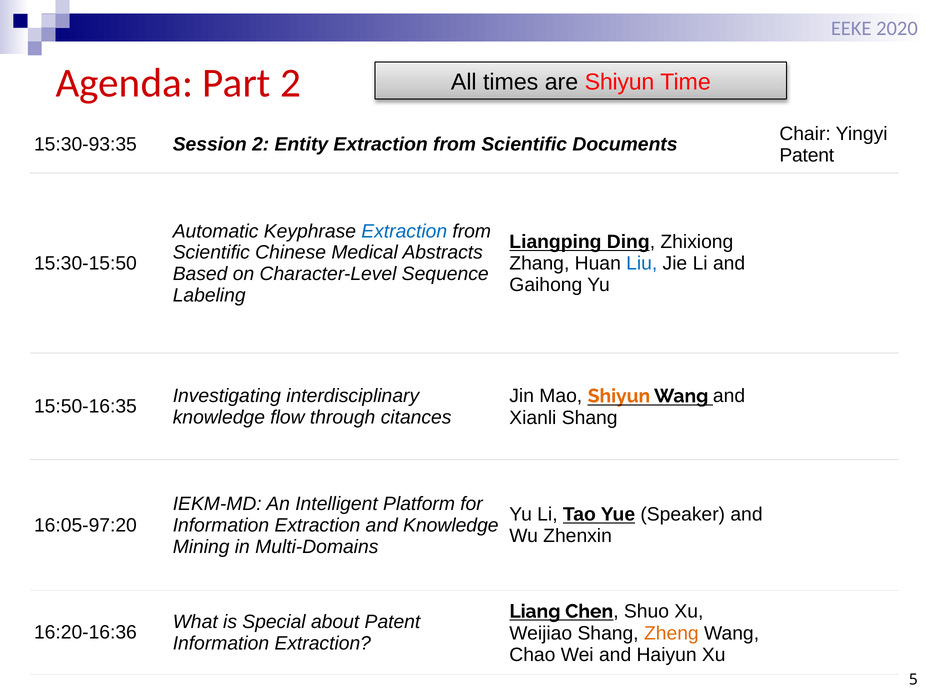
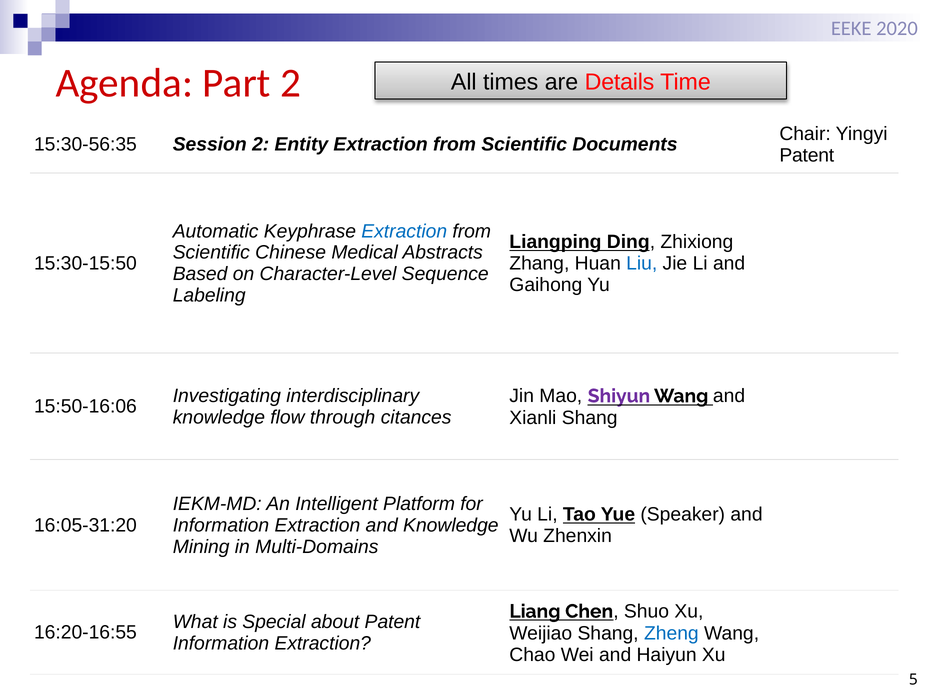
are Shiyun: Shiyun -> Details
15:30-93:35: 15:30-93:35 -> 15:30-56:35
Shiyun at (619, 396) colour: orange -> purple
15:50-16:35: 15:50-16:35 -> 15:50-16:06
16:05-97:20: 16:05-97:20 -> 16:05-31:20
16:20-16:36: 16:20-16:36 -> 16:20-16:55
Zheng colour: orange -> blue
